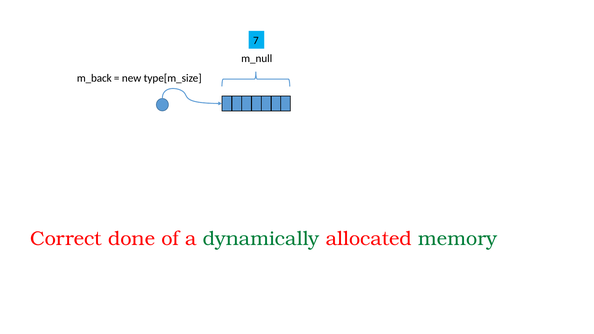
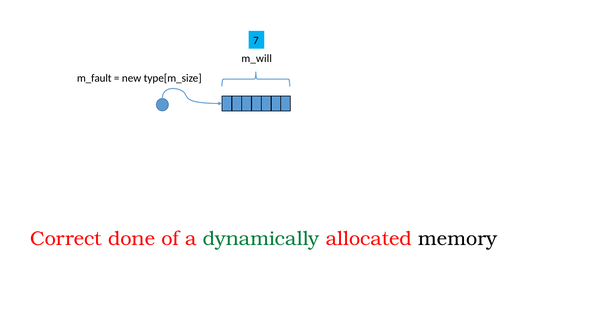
m_null: m_null -> m_will
m_back: m_back -> m_fault
memory colour: green -> black
